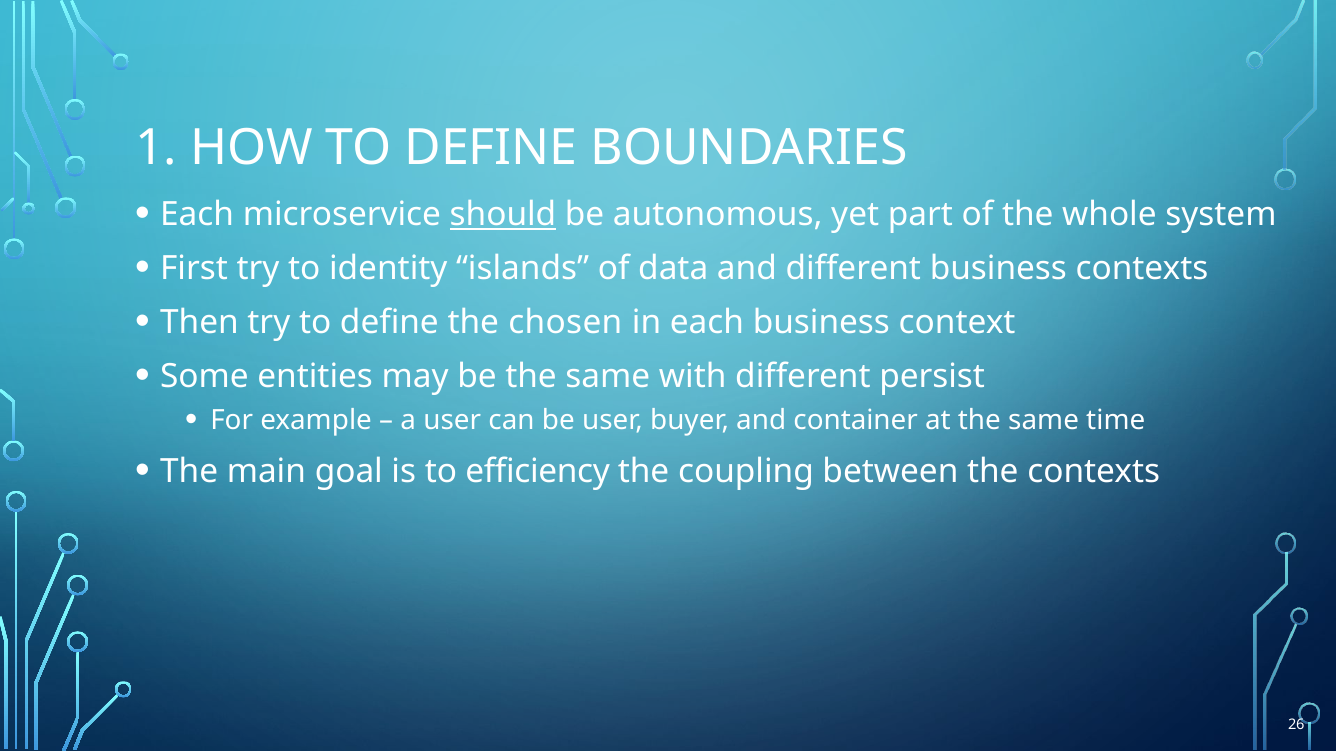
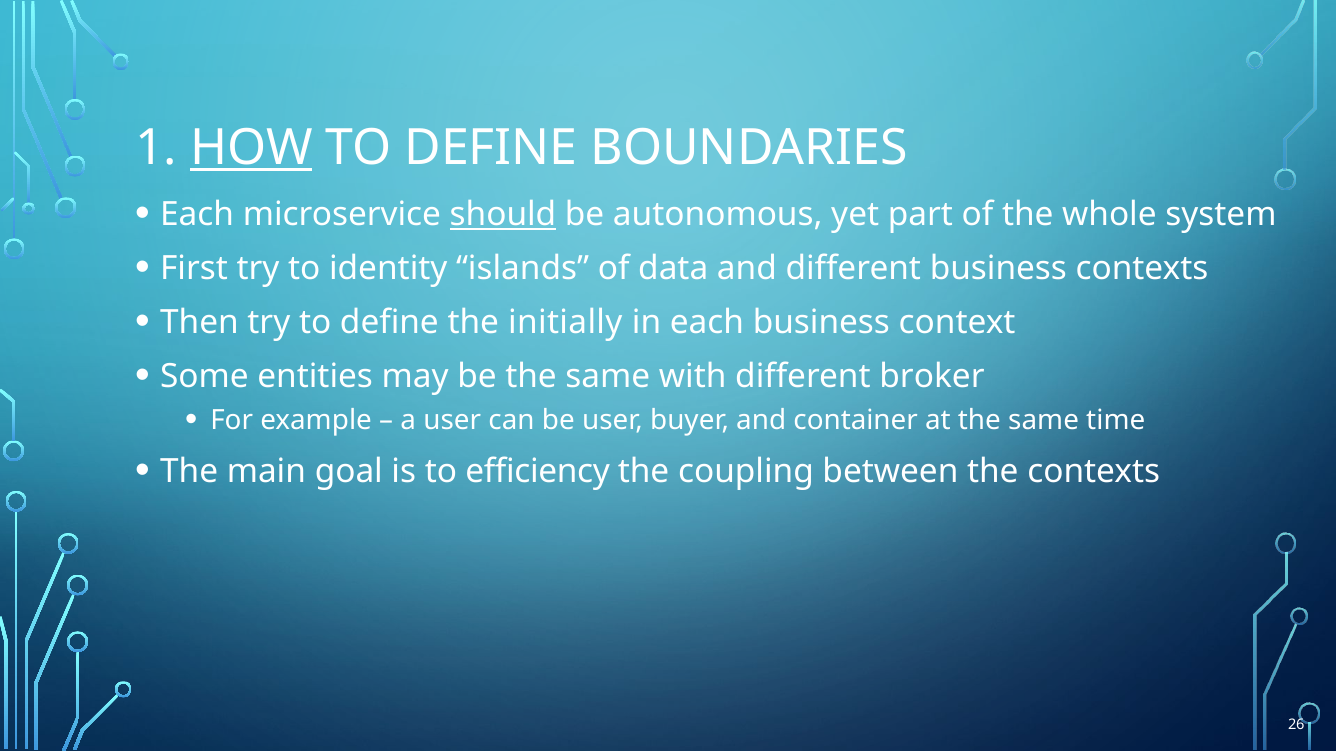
HOW underline: none -> present
chosen: chosen -> initially
persist: persist -> broker
